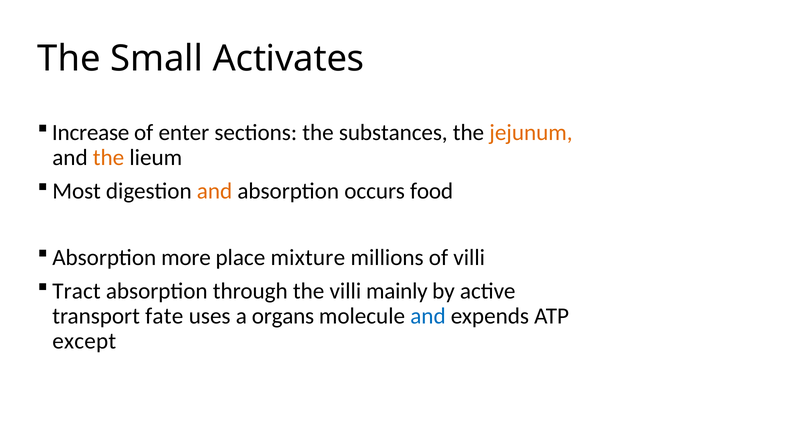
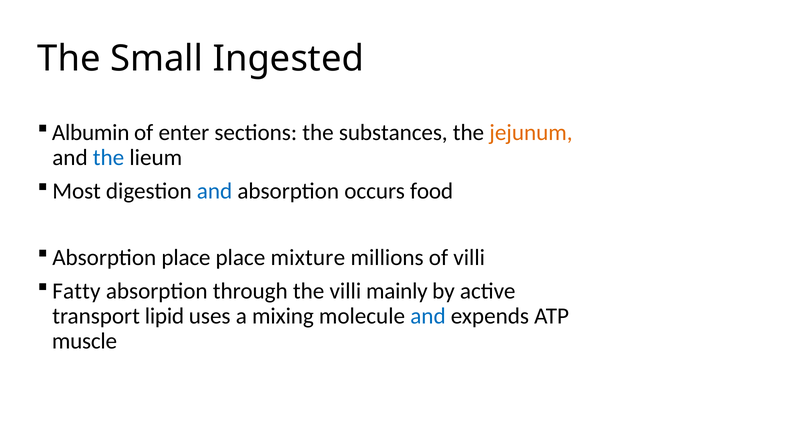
Activates: Activates -> Ingested
Increase: Increase -> Albumin
the at (109, 158) colour: orange -> blue
and at (215, 191) colour: orange -> blue
Absorption more: more -> place
Tract: Tract -> Fatty
fate: fate -> lipid
organs: organs -> mixing
except: except -> muscle
